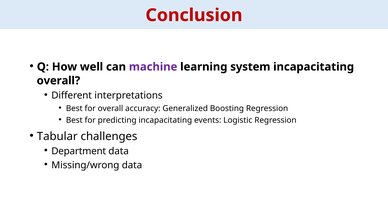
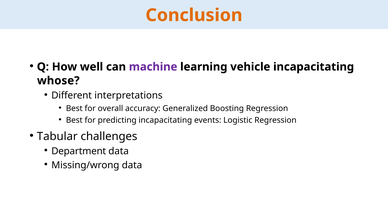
Conclusion colour: red -> orange
system: system -> vehicle
overall at (58, 81): overall -> whose
